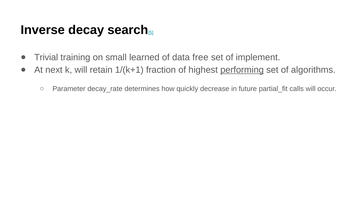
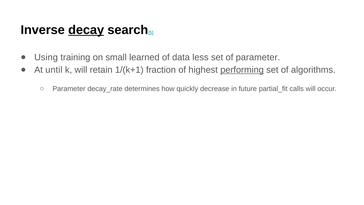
decay underline: none -> present
Trivial: Trivial -> Using
free: free -> less
of implement: implement -> parameter
next: next -> until
